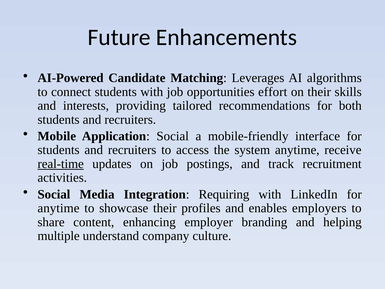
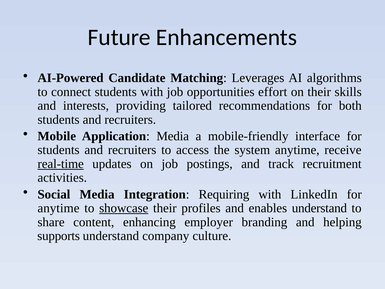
Application Social: Social -> Media
showcase underline: none -> present
enables employers: employers -> understand
multiple: multiple -> supports
